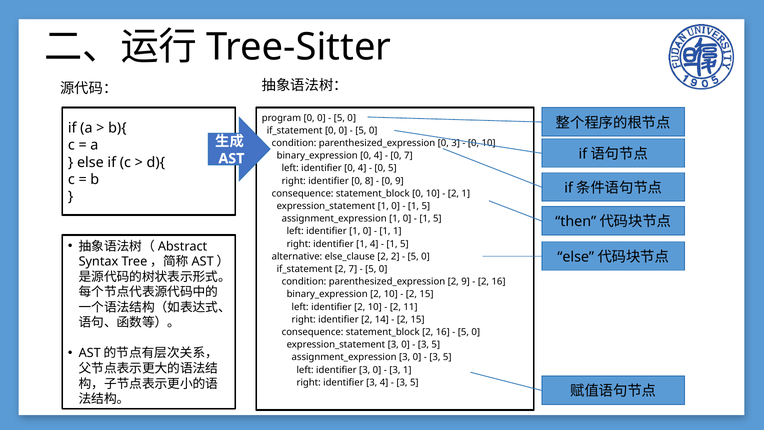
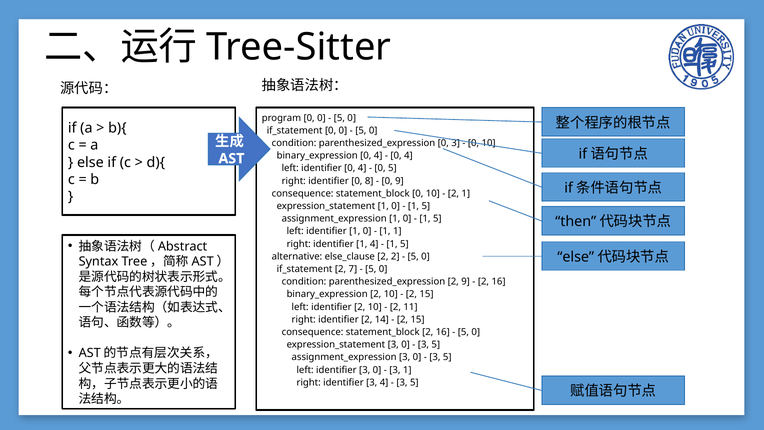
7 at (408, 156): 7 -> 4
